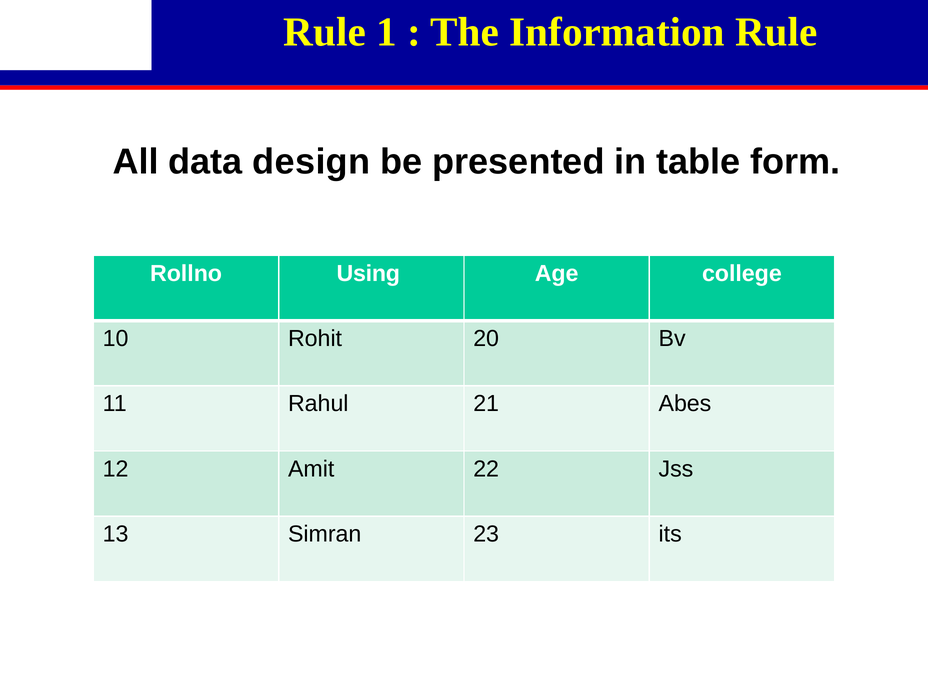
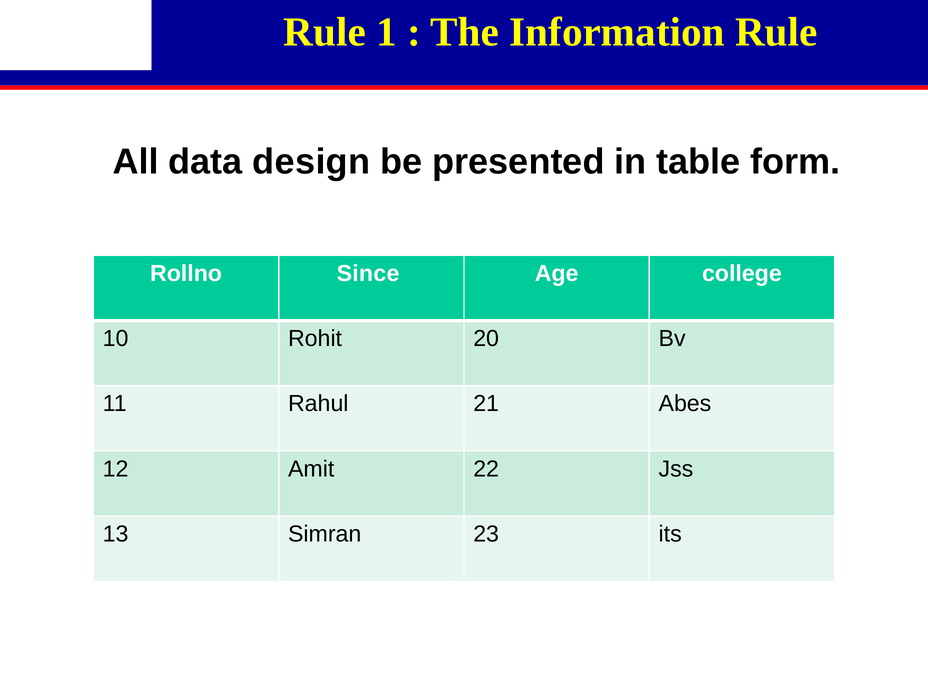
Using: Using -> Since
